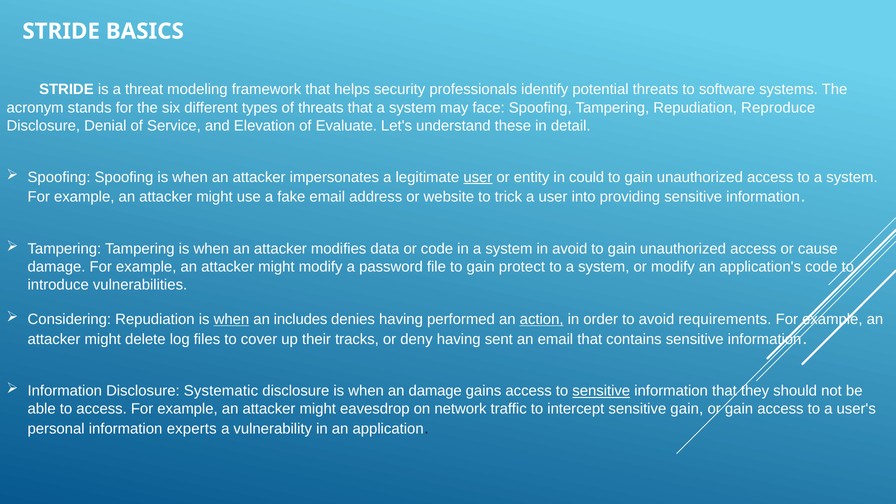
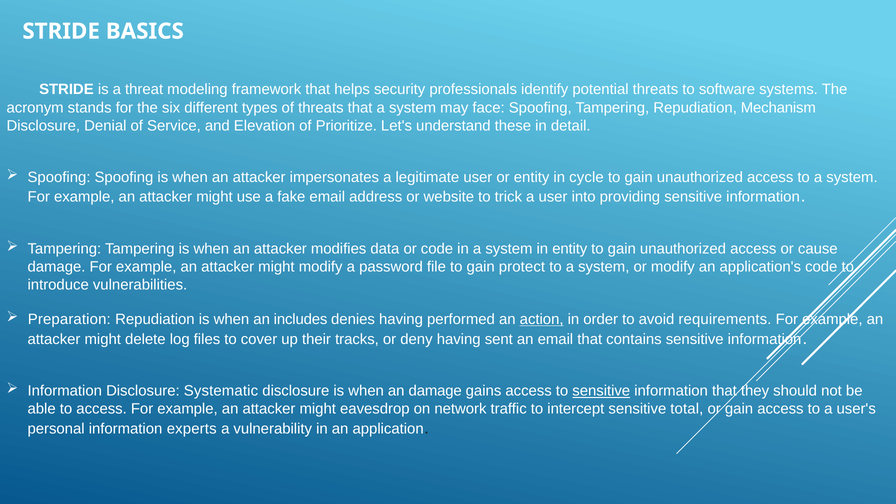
Reproduce: Reproduce -> Mechanism
Evaluate: Evaluate -> Prioritize
user at (478, 177) underline: present -> none
could: could -> cycle
in avoid: avoid -> entity
Considering: Considering -> Preparation
when at (231, 319) underline: present -> none
sensitive gain: gain -> total
